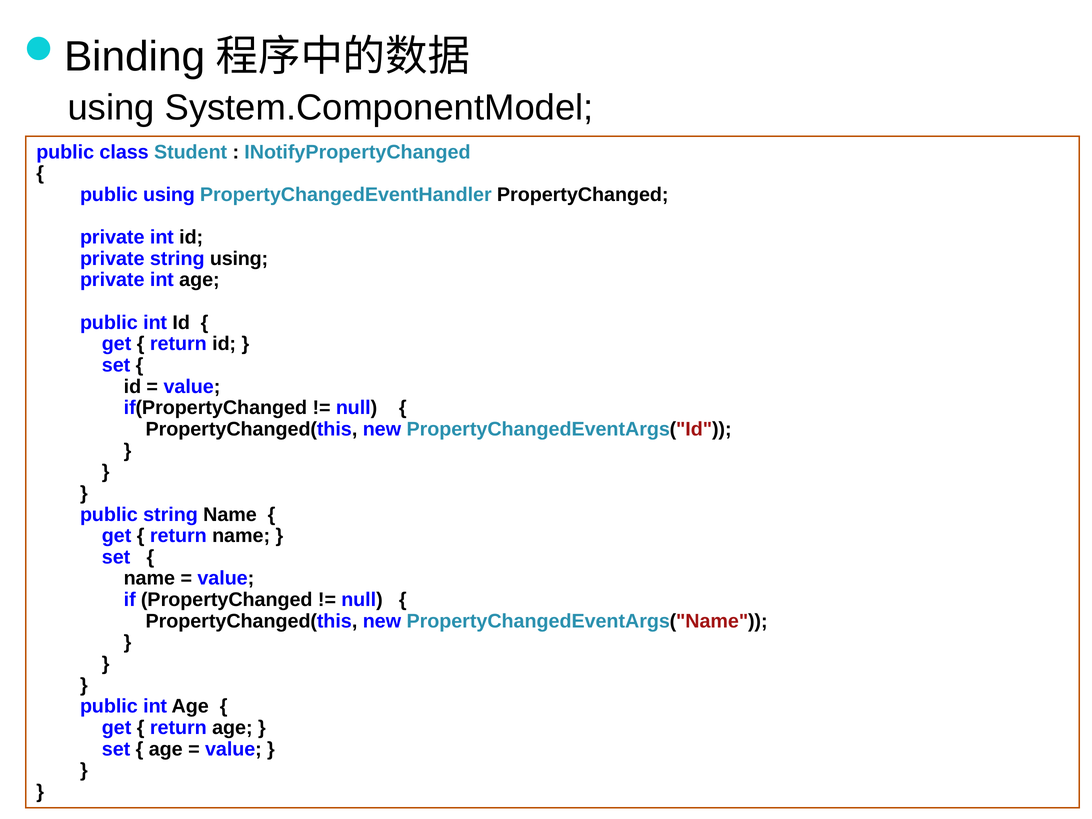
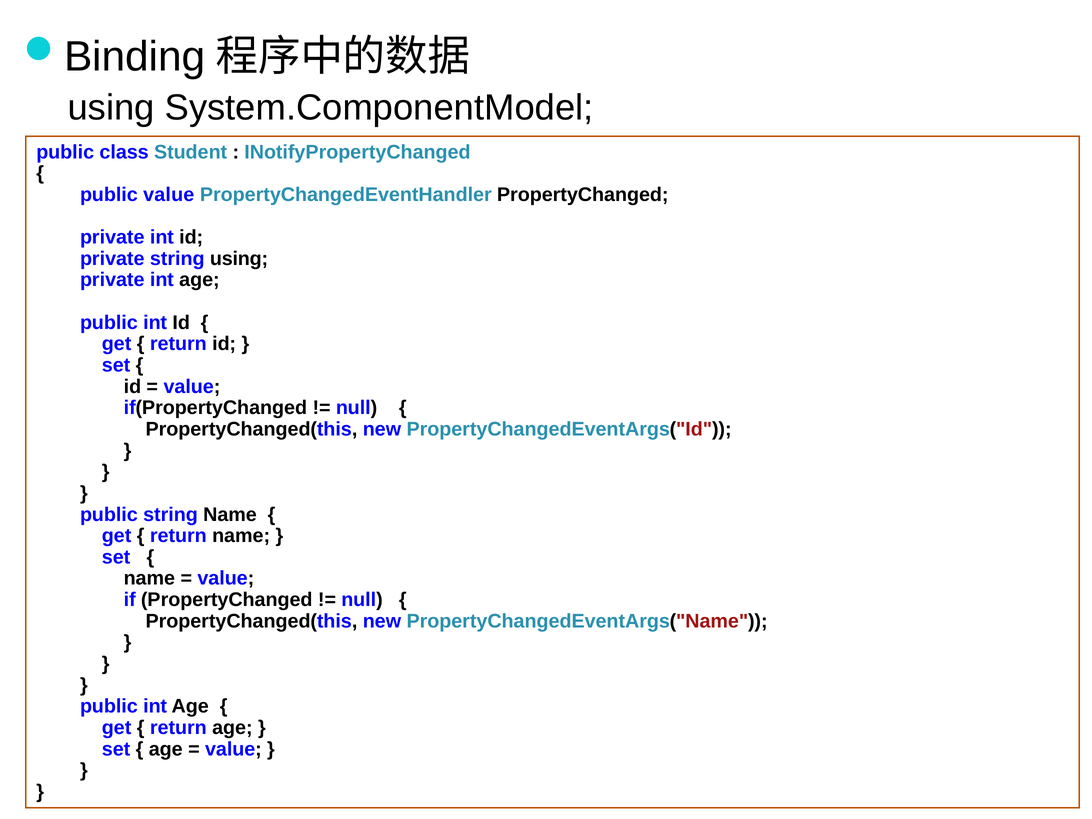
public using: using -> value
